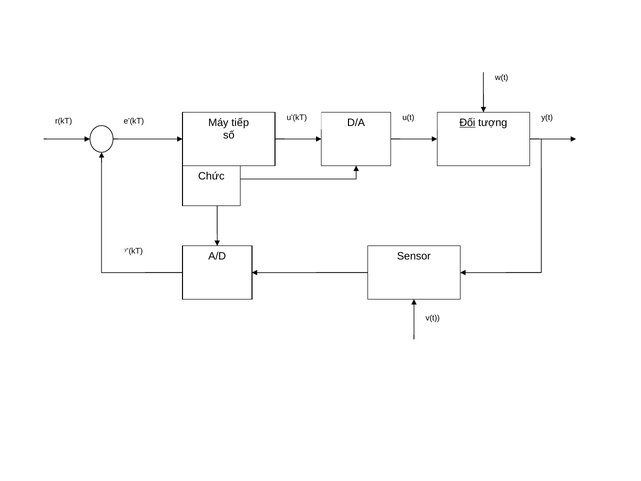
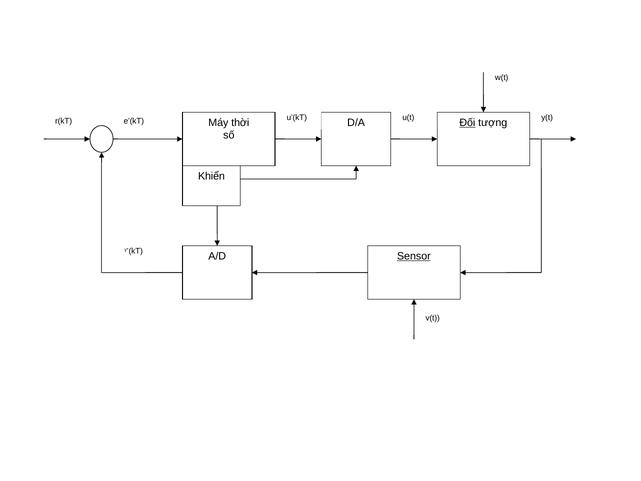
tiếp: tiếp -> thời
Chức: Chức -> Khiển
Sensor underline: none -> present
